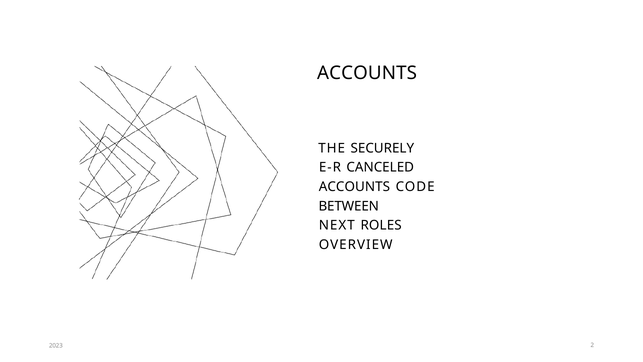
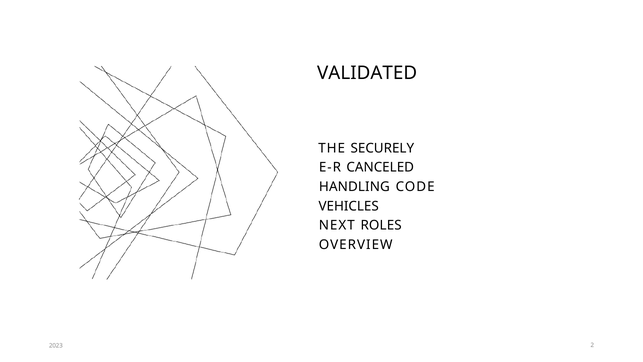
ACCOUNTS at (367, 73): ACCOUNTS -> VALIDATED
ACCOUNTS at (354, 187): ACCOUNTS -> HANDLING
BETWEEN: BETWEEN -> VEHICLES
